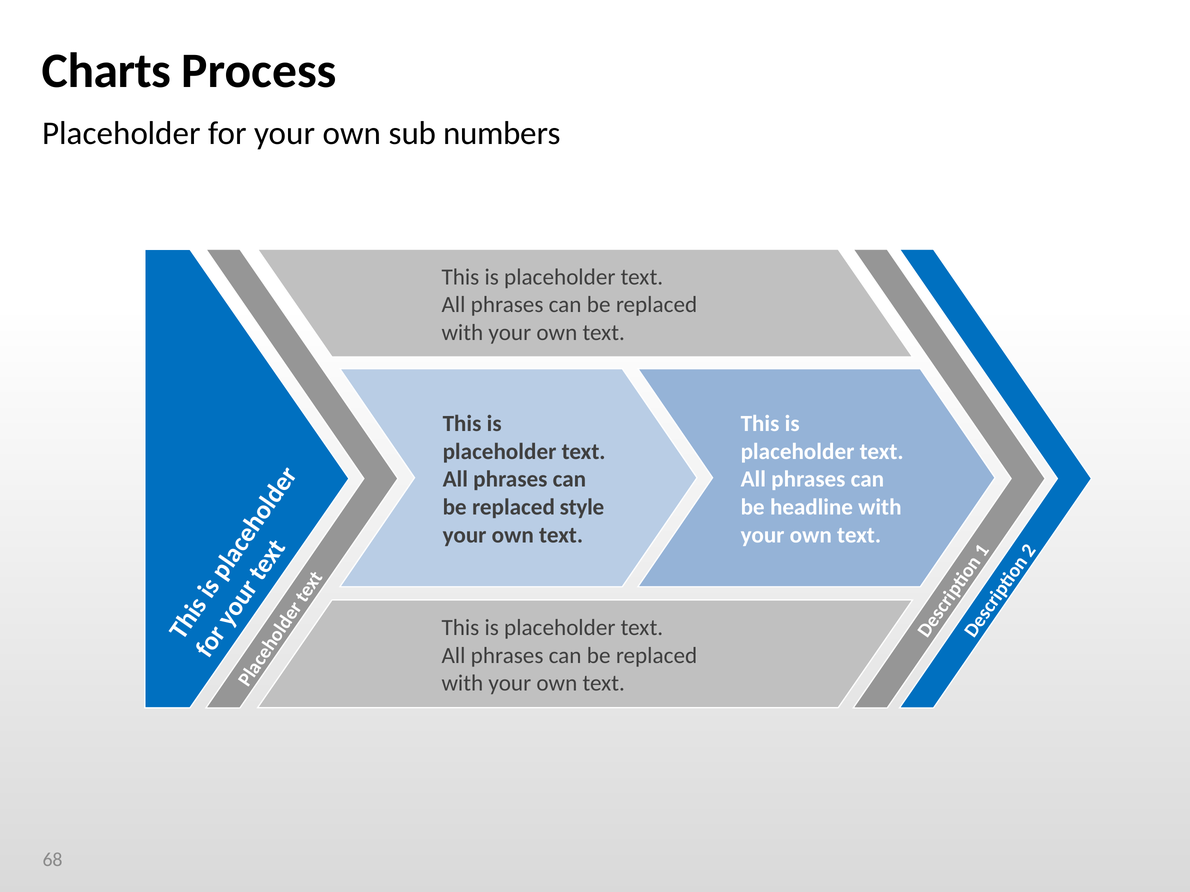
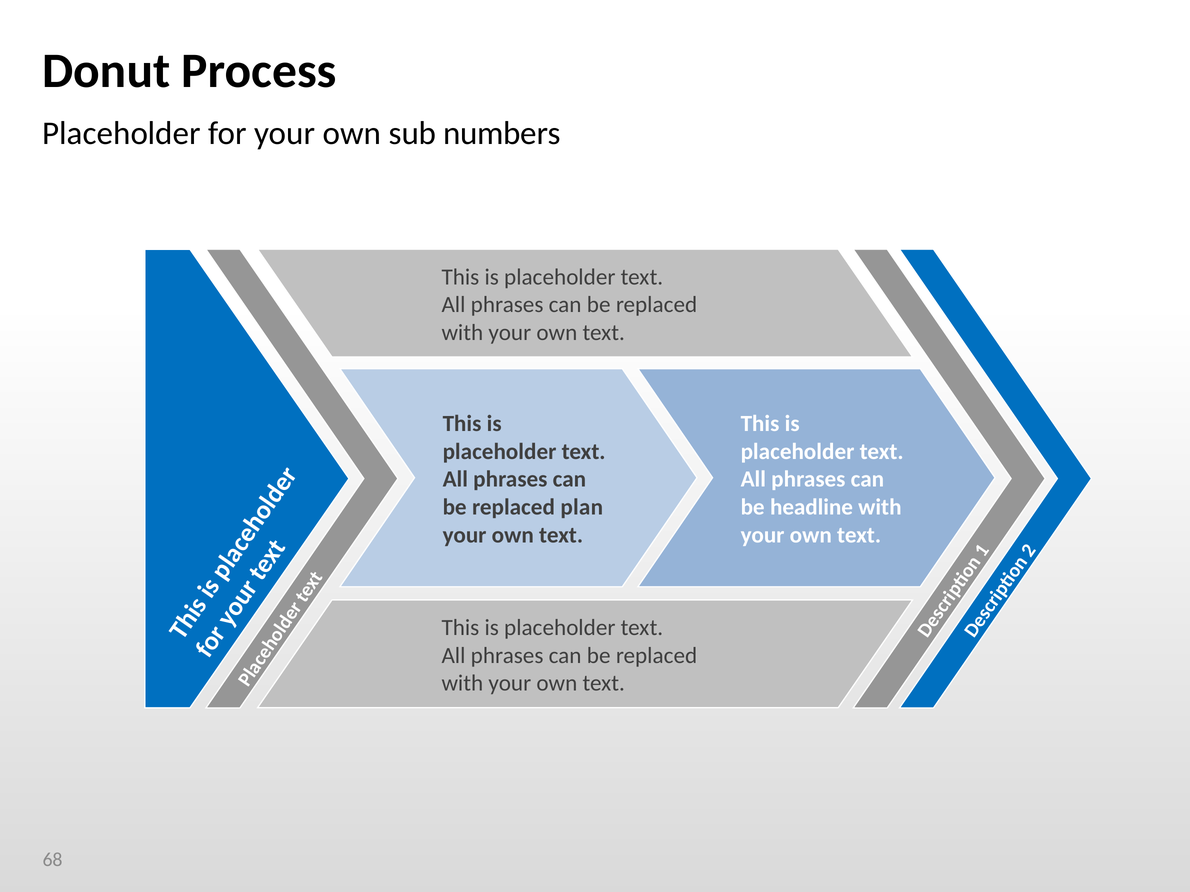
Charts: Charts -> Donut
style: style -> plan
